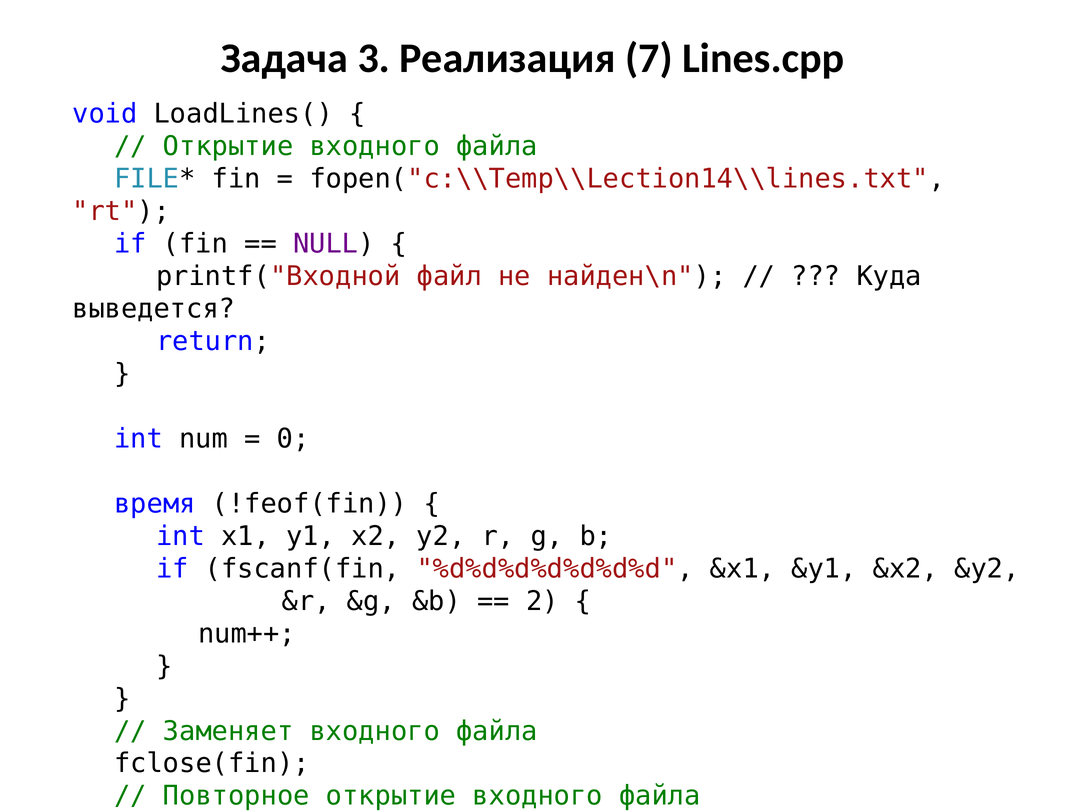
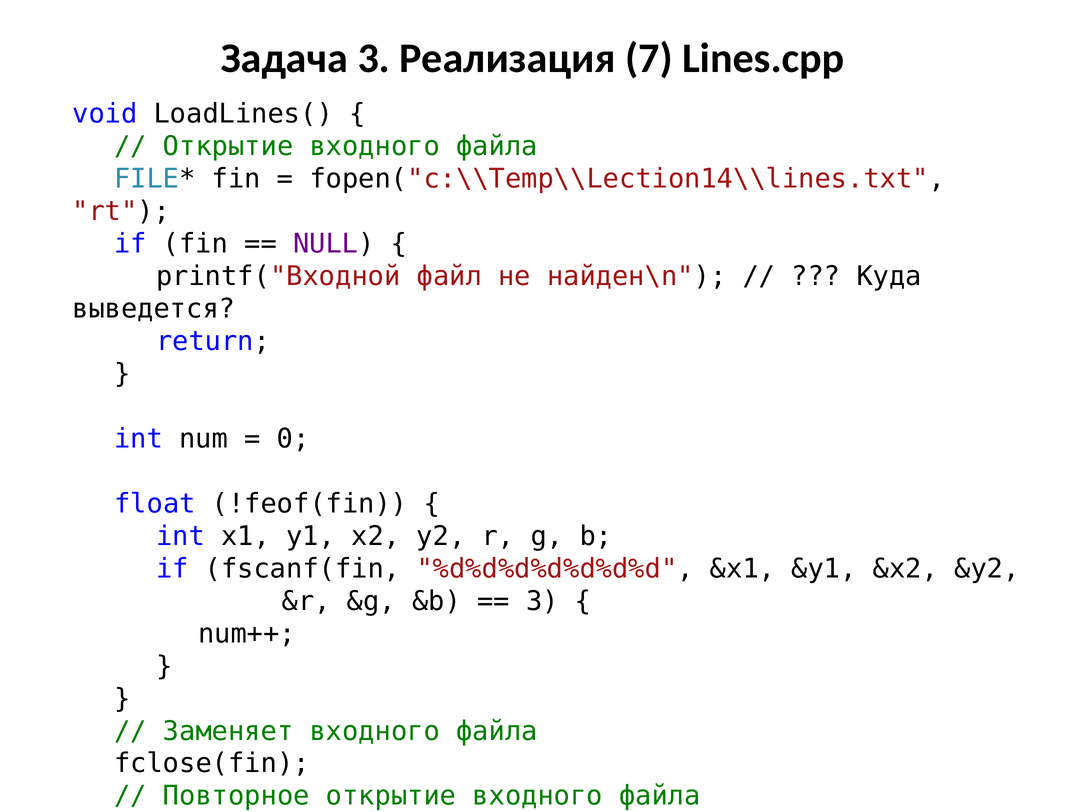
время: время -> float
2 at (542, 601): 2 -> 3
